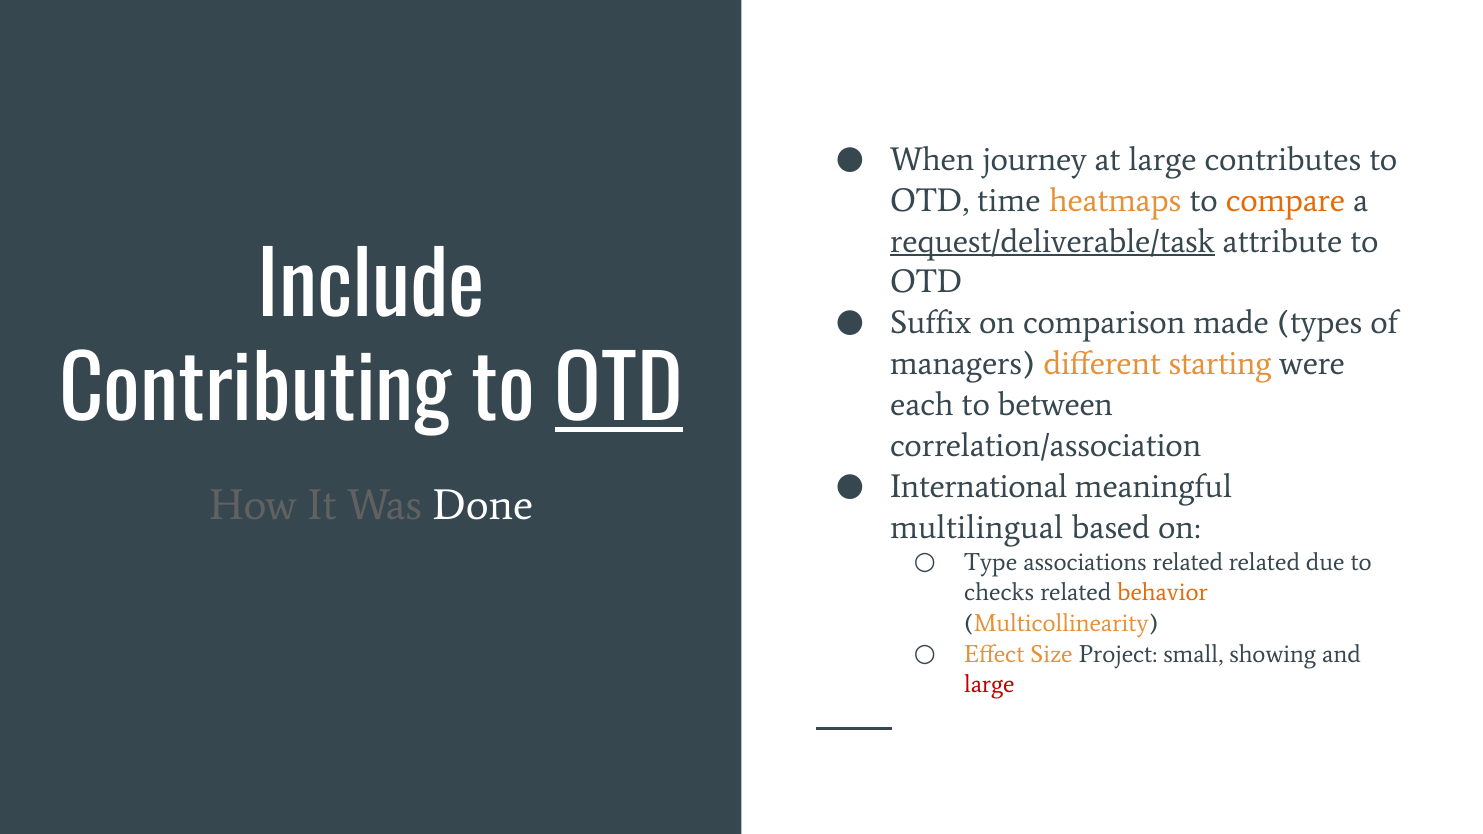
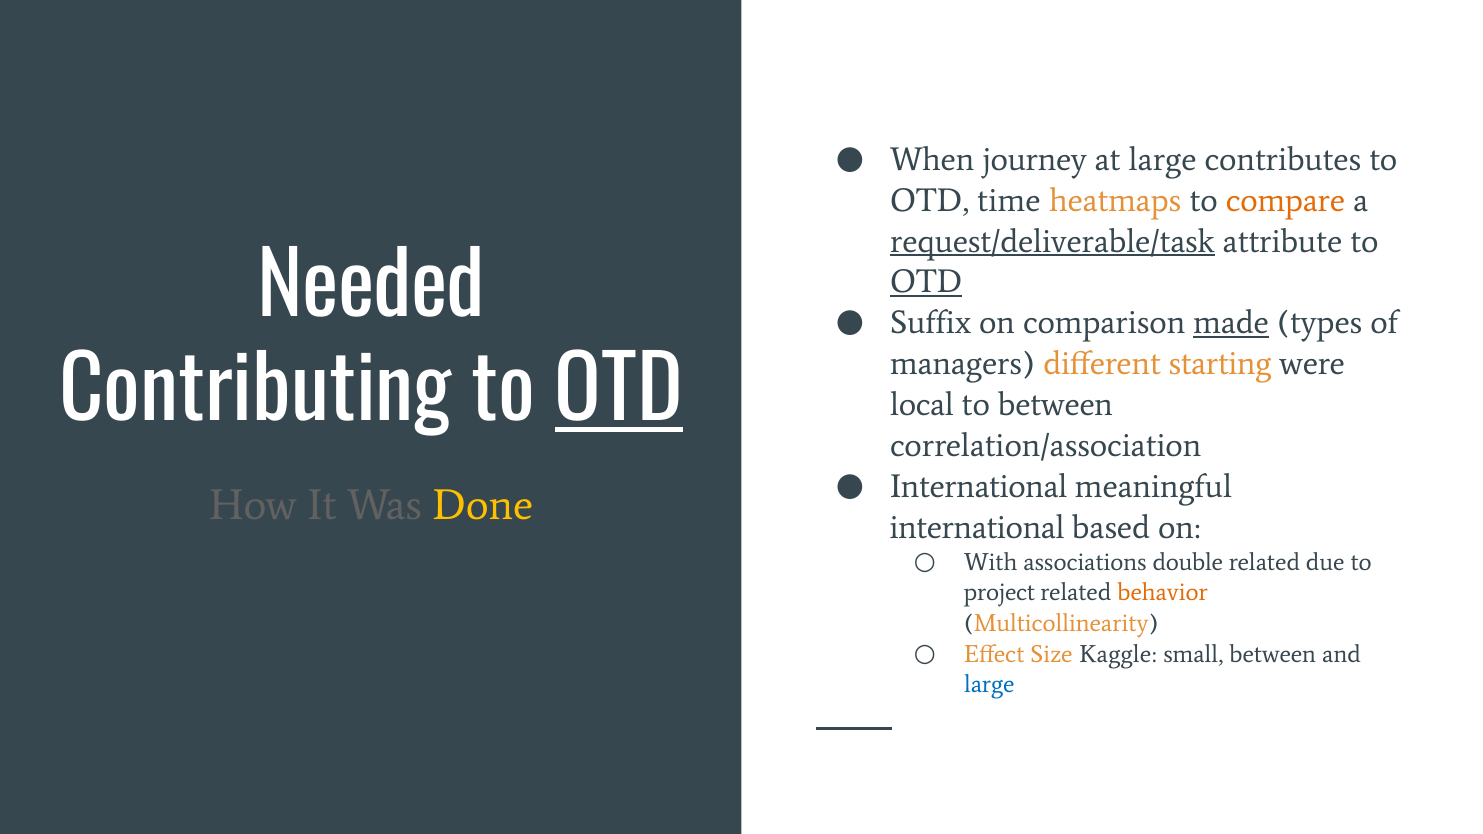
Include: Include -> Needed
OTD at (926, 282) underline: none -> present
made underline: none -> present
each: each -> local
Done colour: white -> yellow
multilingual at (977, 527): multilingual -> international
Type: Type -> With
associations related: related -> double
checks: checks -> project
Project: Project -> Kaggle
small showing: showing -> between
large at (989, 685) colour: red -> blue
